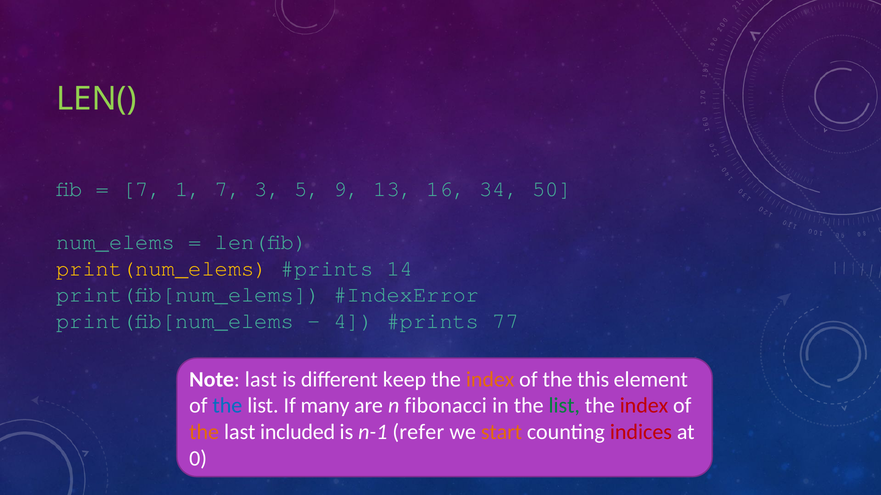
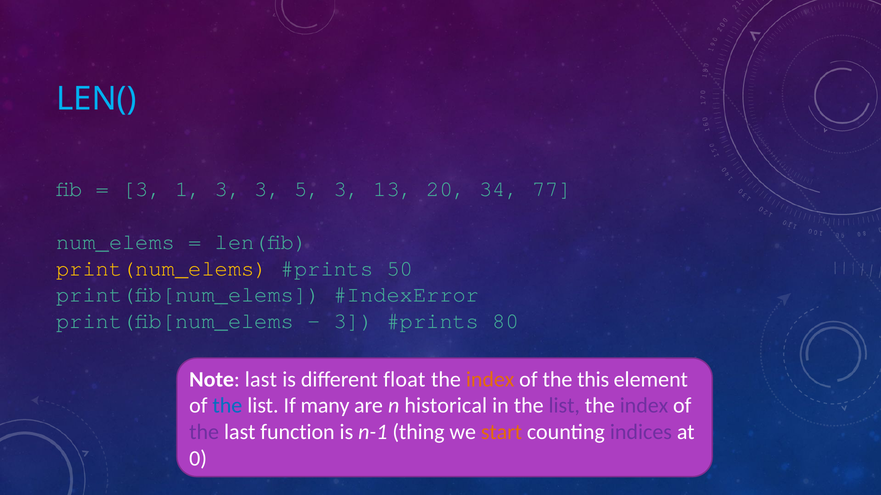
LEN( colour: light green -> light blue
7 at (142, 189): 7 -> 3
1 7: 7 -> 3
5 9: 9 -> 3
16: 16 -> 20
50: 50 -> 77
14: 14 -> 50
4 at (354, 321): 4 -> 3
77: 77 -> 80
keep: keep -> float
fibonacci: fibonacci -> historical
list at (564, 406) colour: green -> purple
index at (644, 406) colour: red -> purple
the at (204, 433) colour: orange -> purple
included: included -> function
refer: refer -> thing
indices colour: red -> purple
